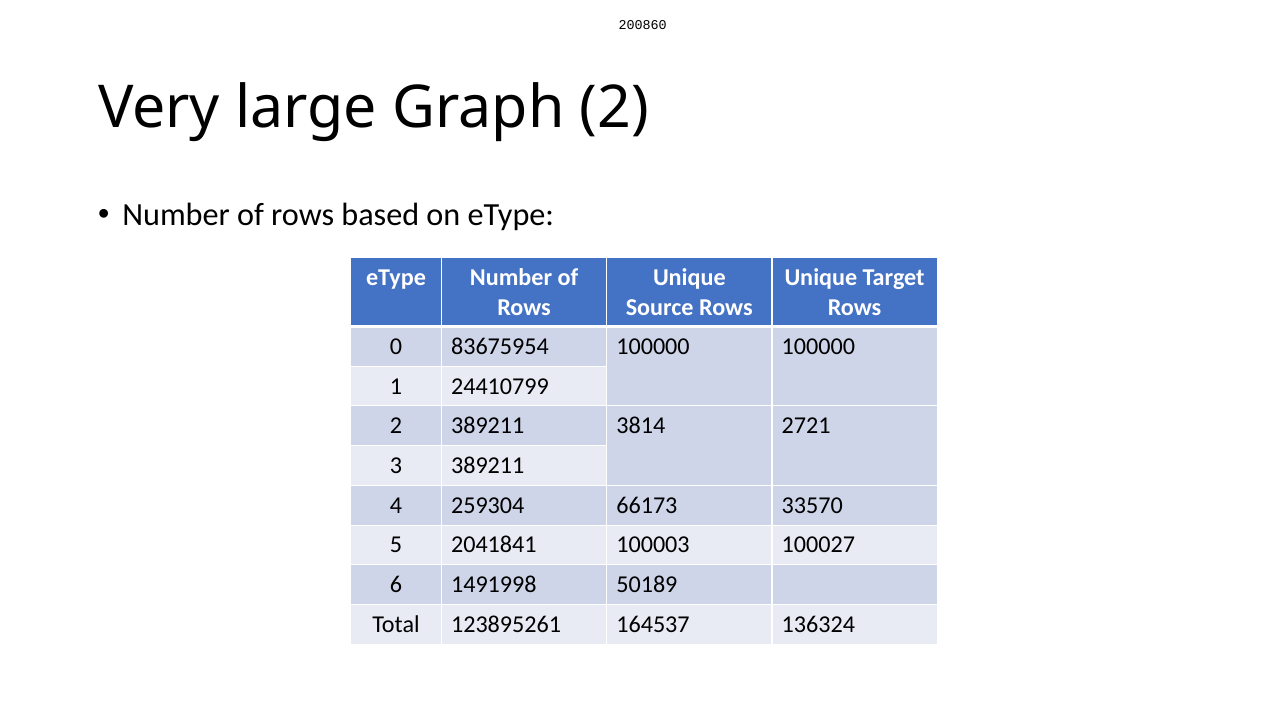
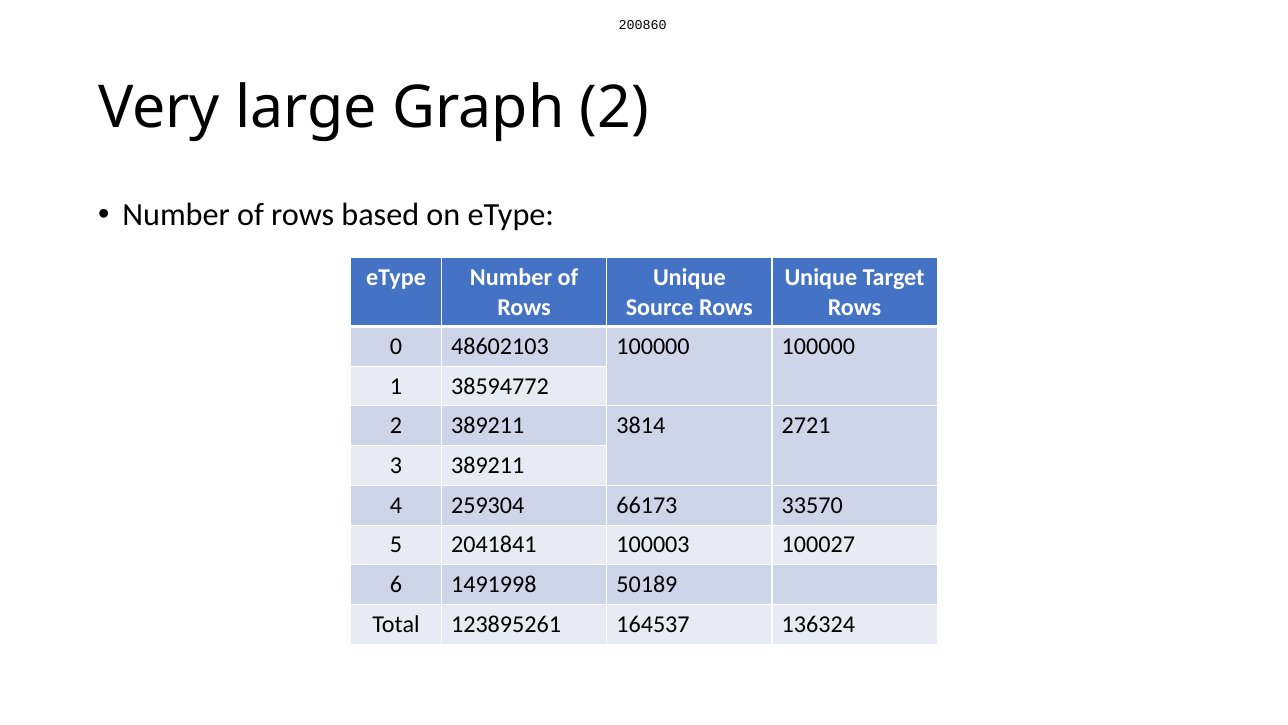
83675954: 83675954 -> 48602103
24410799: 24410799 -> 38594772
